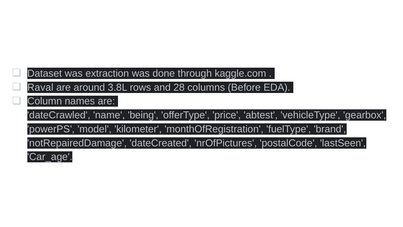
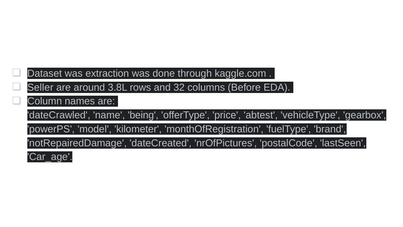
Raval: Raval -> Seller
28: 28 -> 32
